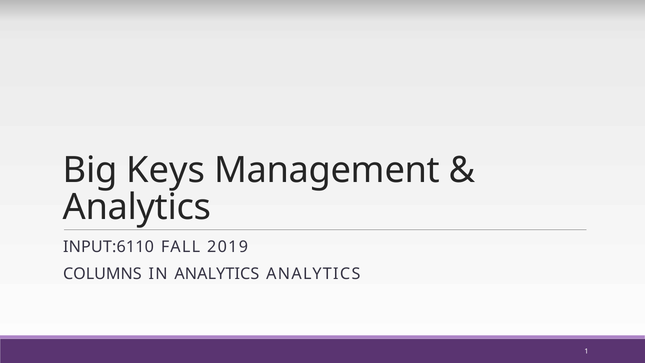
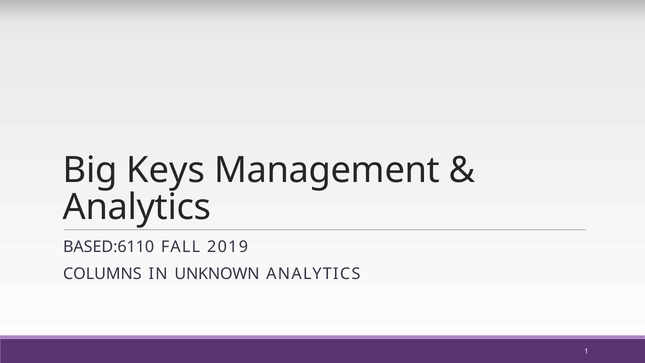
INPUT:6110: INPUT:6110 -> BASED:6110
IN ANALYTICS: ANALYTICS -> UNKNOWN
